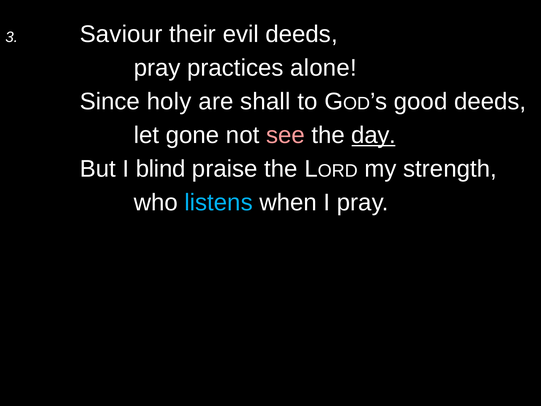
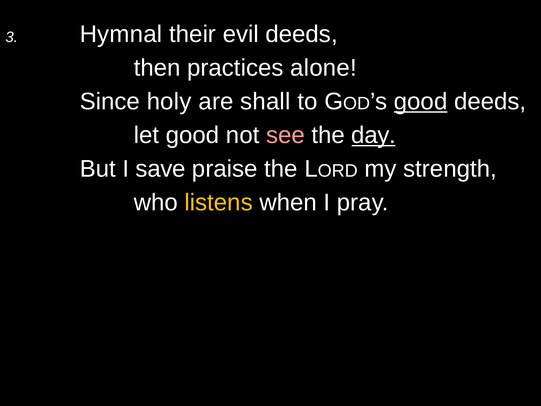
Saviour: Saviour -> Hymnal
pray at (157, 68): pray -> then
good at (421, 102) underline: none -> present
let gone: gone -> good
blind: blind -> save
listens colour: light blue -> yellow
